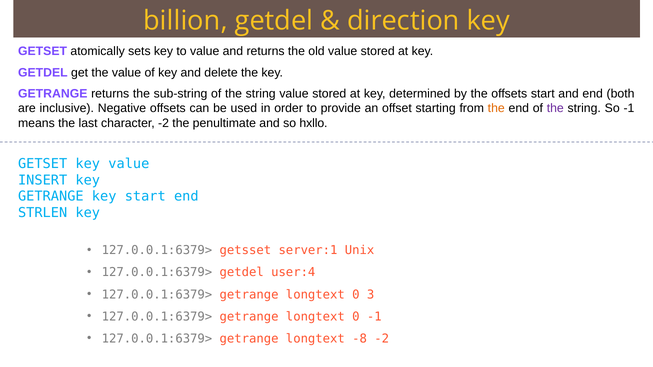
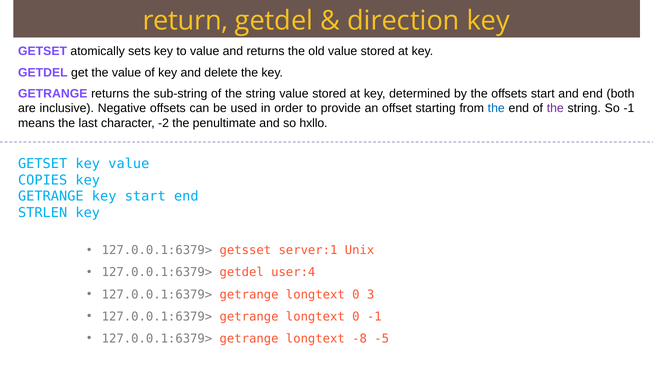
billion: billion -> return
the at (496, 109) colour: orange -> blue
INSERT: INSERT -> COPIES
-8 -2: -2 -> -5
